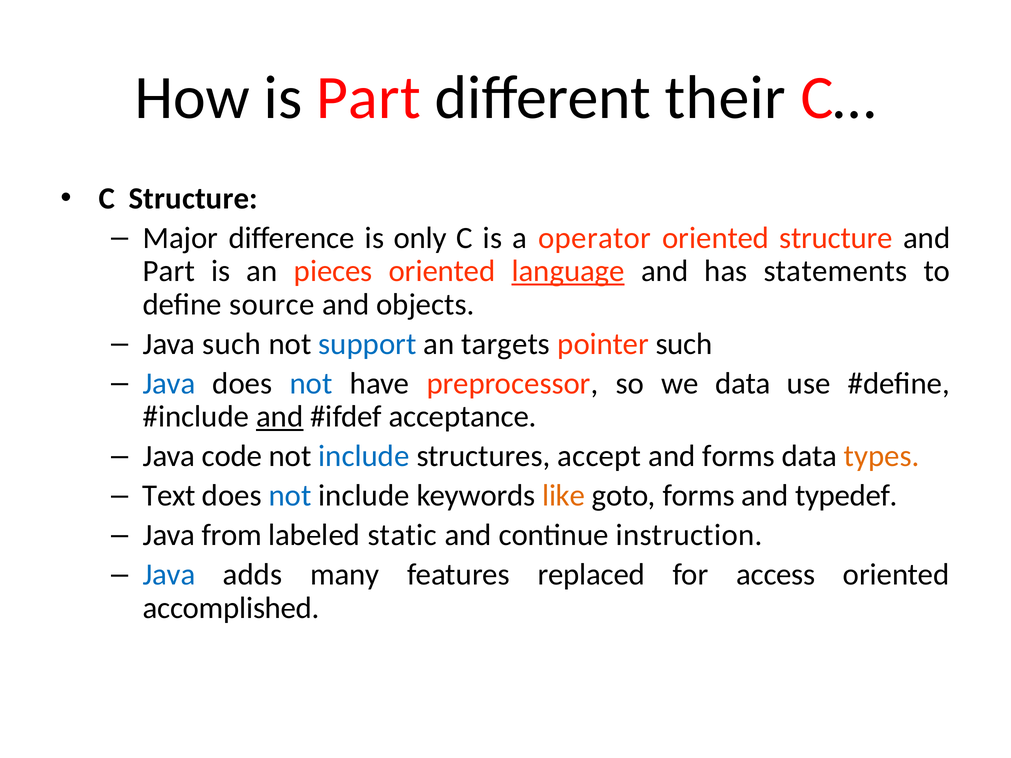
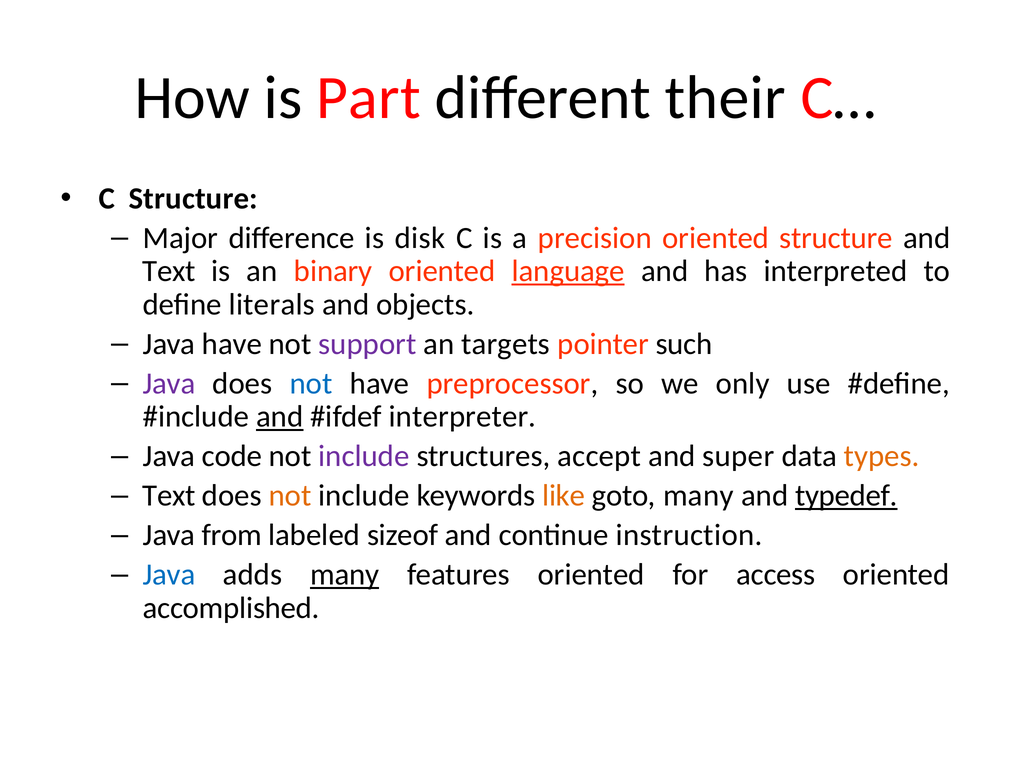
only: only -> disk
operator: operator -> precision
Part at (169, 271): Part -> Text
pieces: pieces -> binary
statements: statements -> interpreted
source: source -> literals
Java such: such -> have
support colour: blue -> purple
Java at (169, 384) colour: blue -> purple
we data: data -> only
acceptance: acceptance -> interpreter
include at (364, 456) colour: blue -> purple
and forms: forms -> super
not at (290, 496) colour: blue -> orange
goto forms: forms -> many
typedef underline: none -> present
static: static -> sizeof
many at (345, 575) underline: none -> present
features replaced: replaced -> oriented
